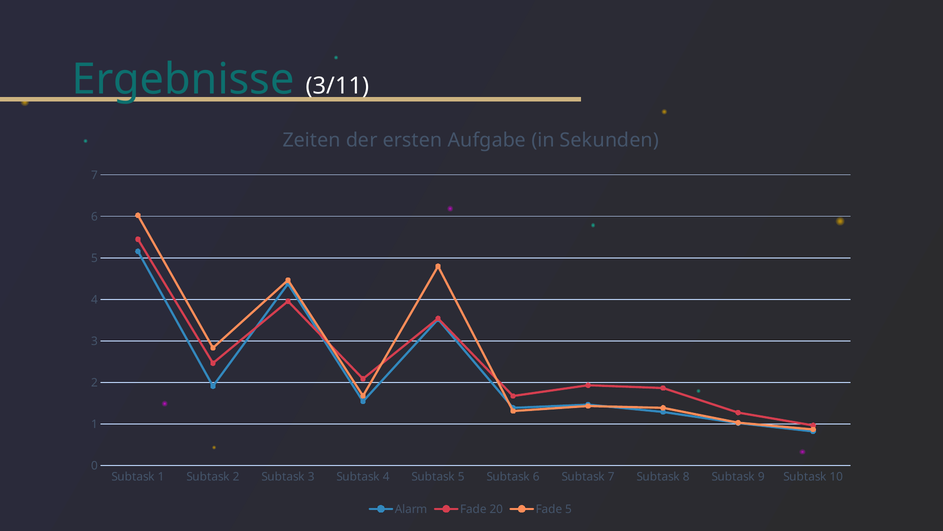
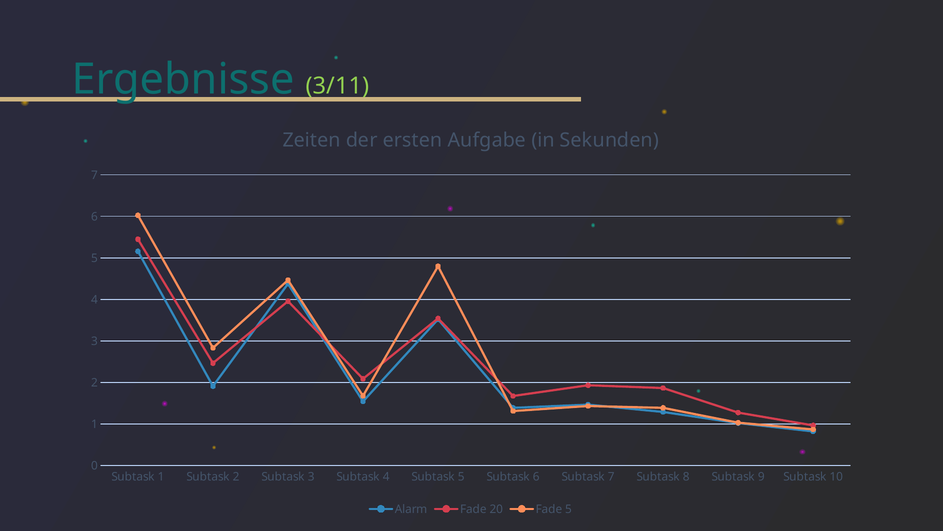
3/11 colour: white -> light green
